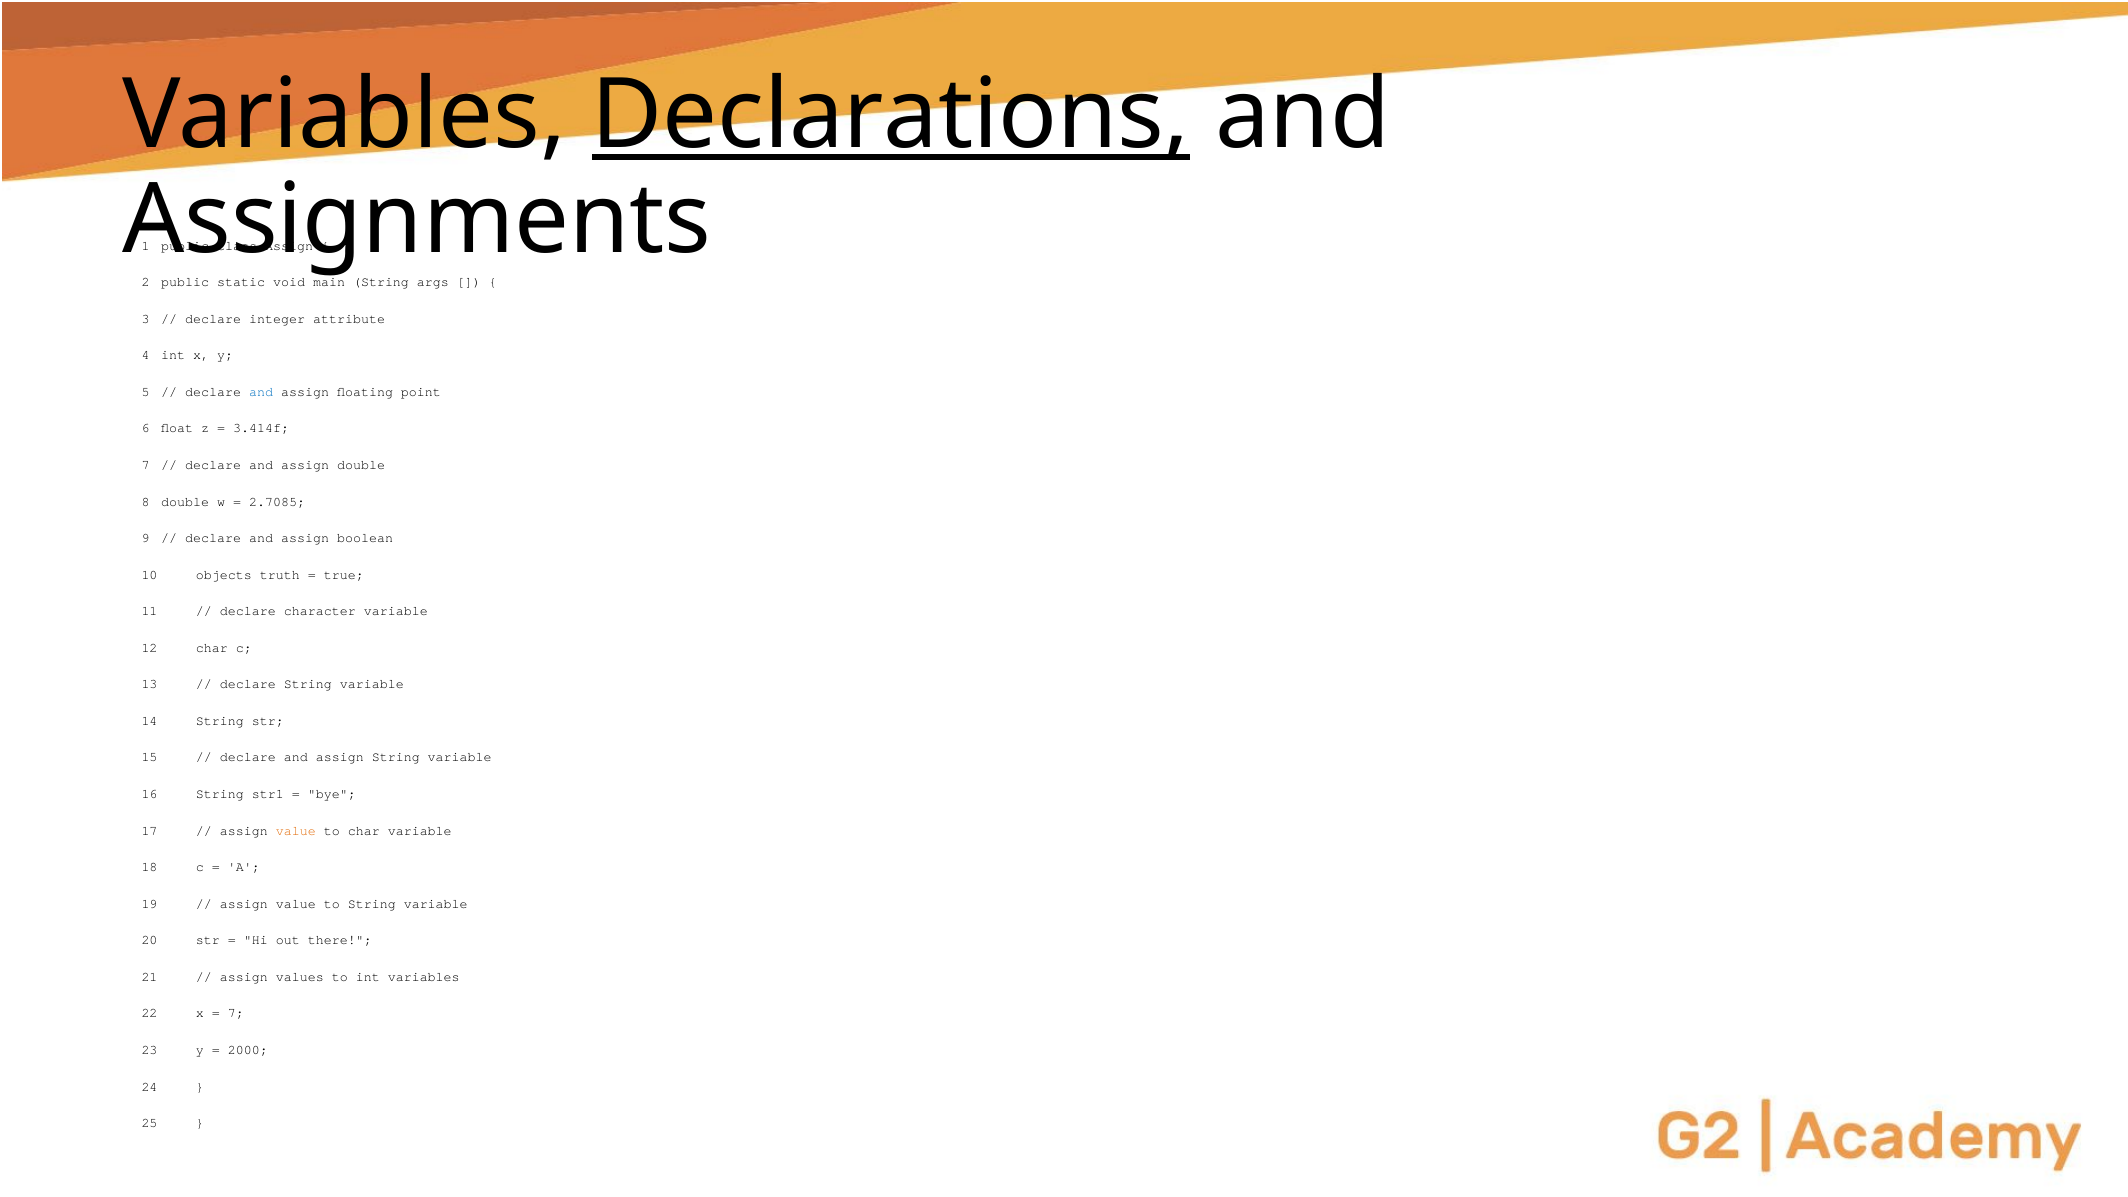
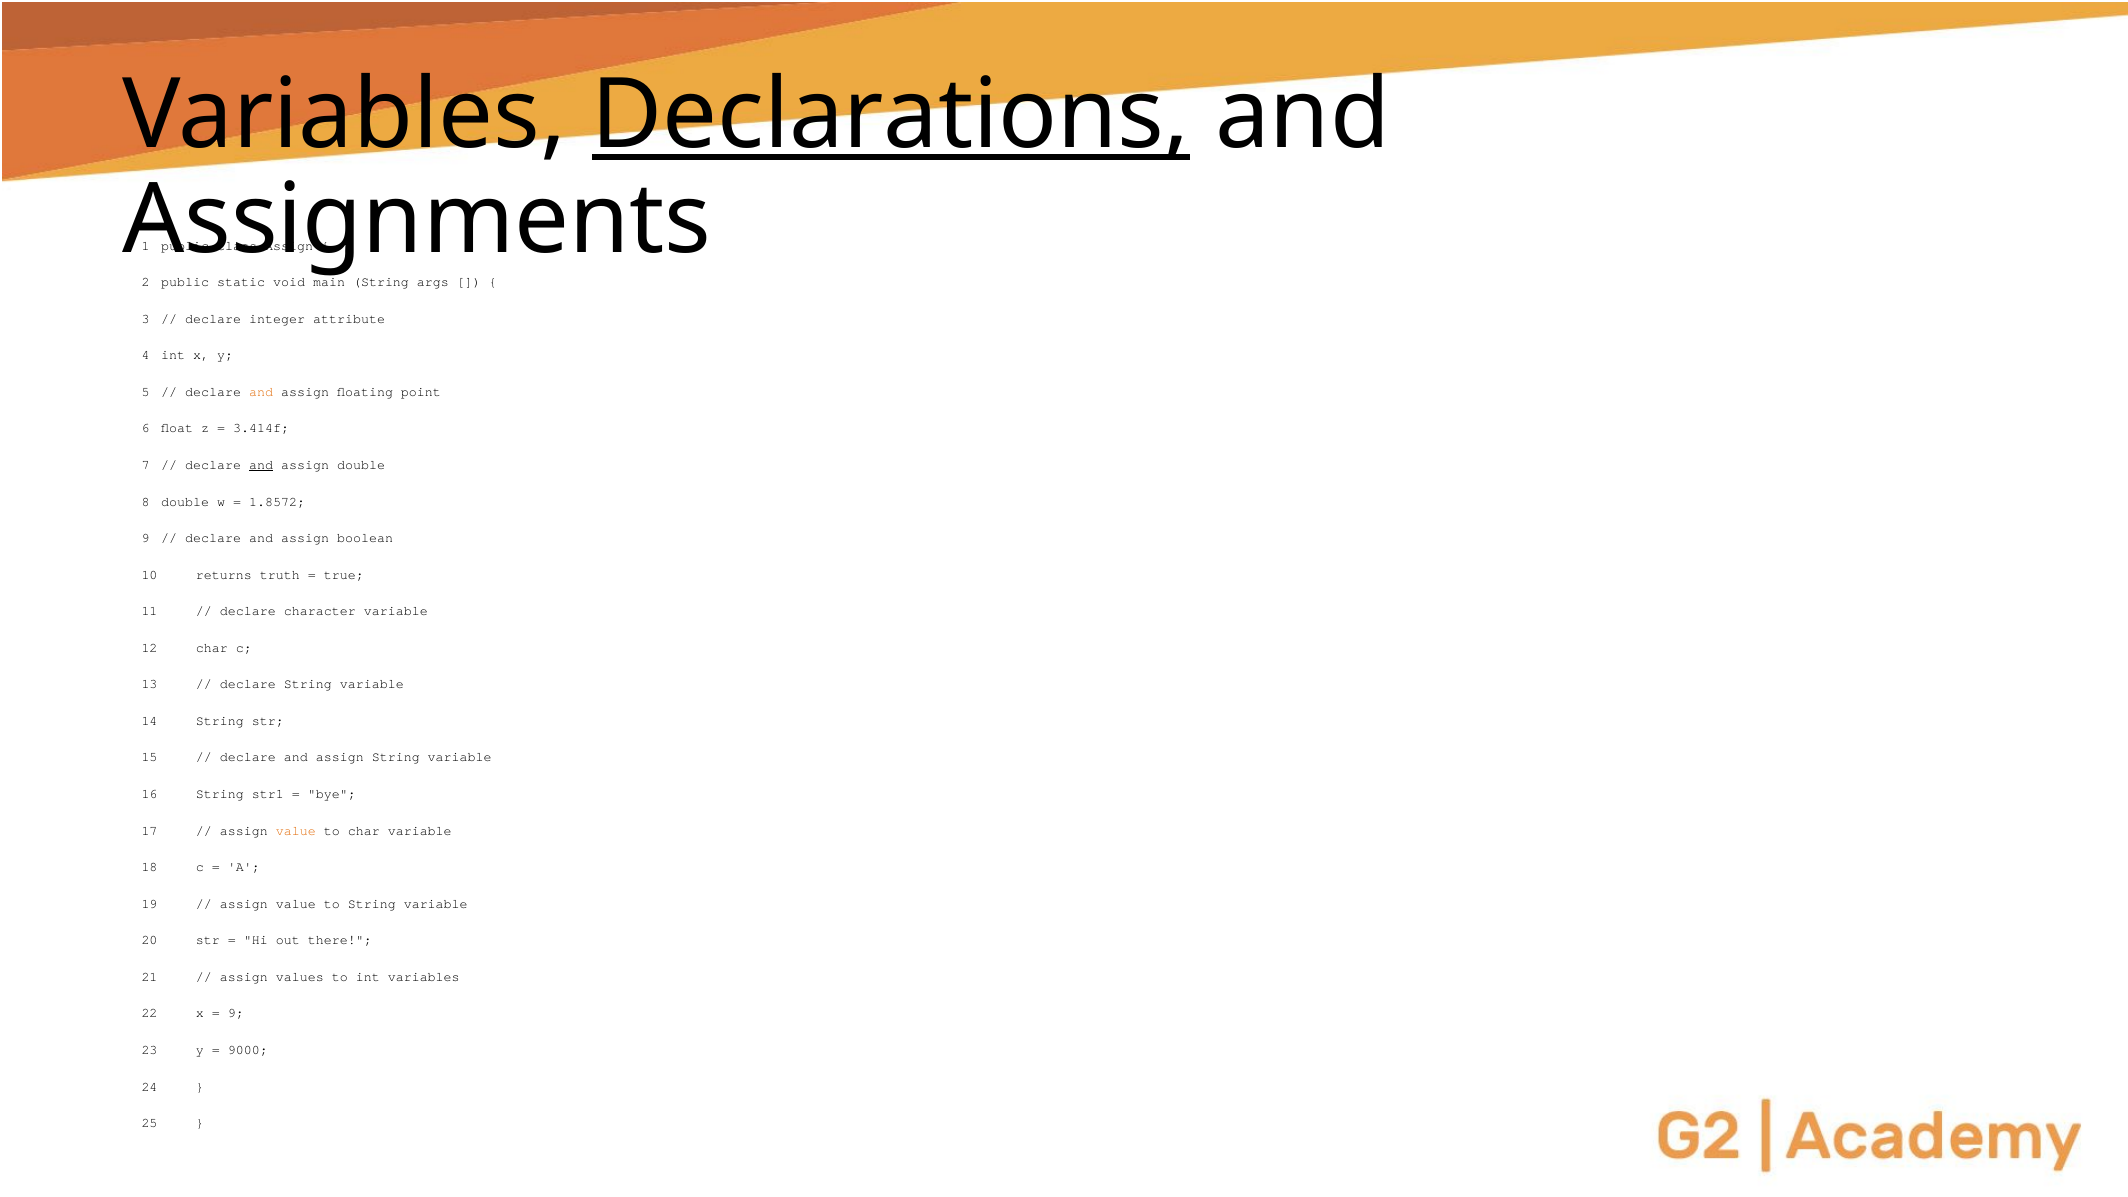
and at (261, 392) colour: blue -> orange
and at (261, 465) underline: none -> present
2.7085: 2.7085 -> 1.8572
objects: objects -> returns
7 at (236, 1014): 7 -> 9
2000: 2000 -> 9000
